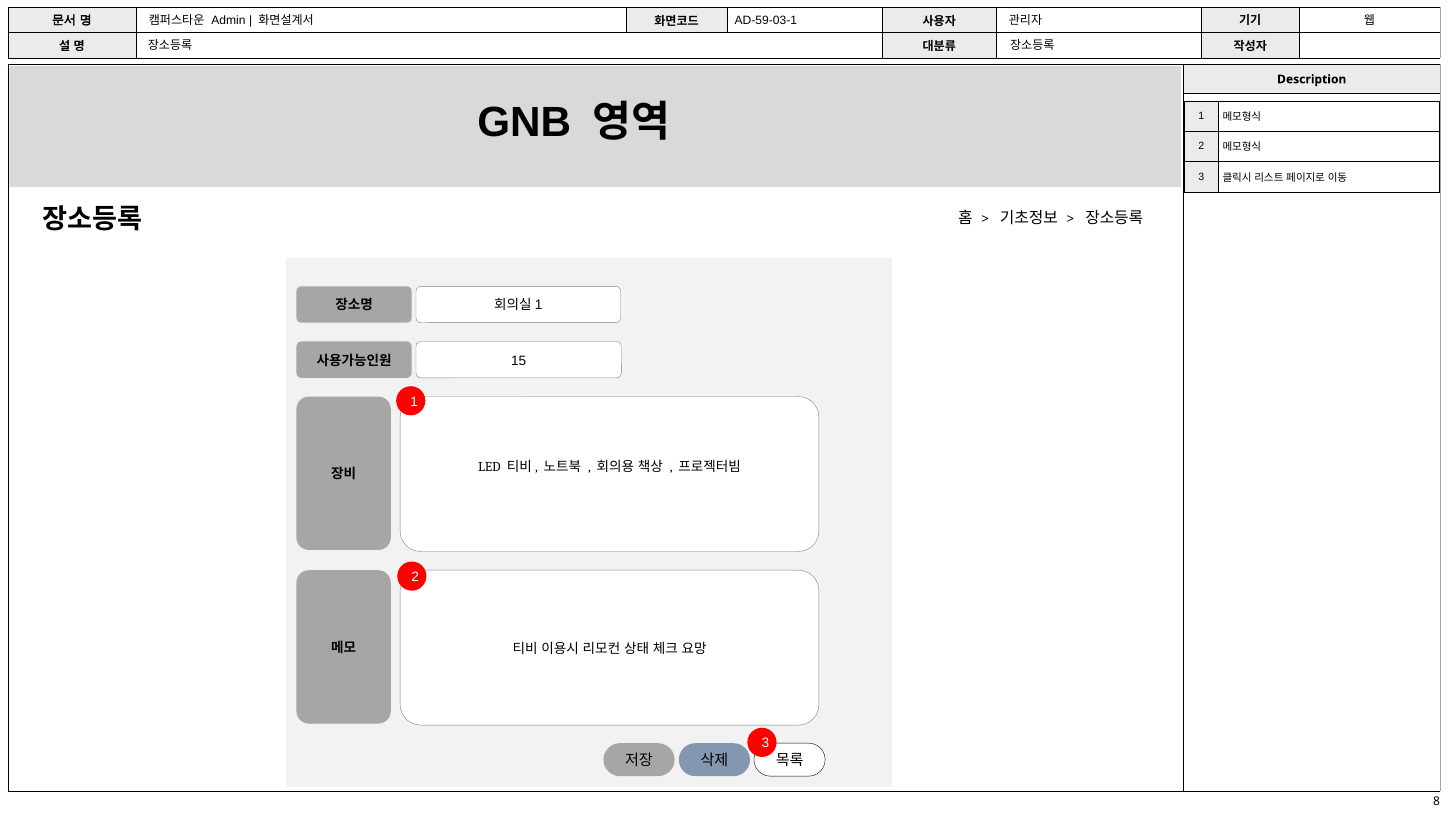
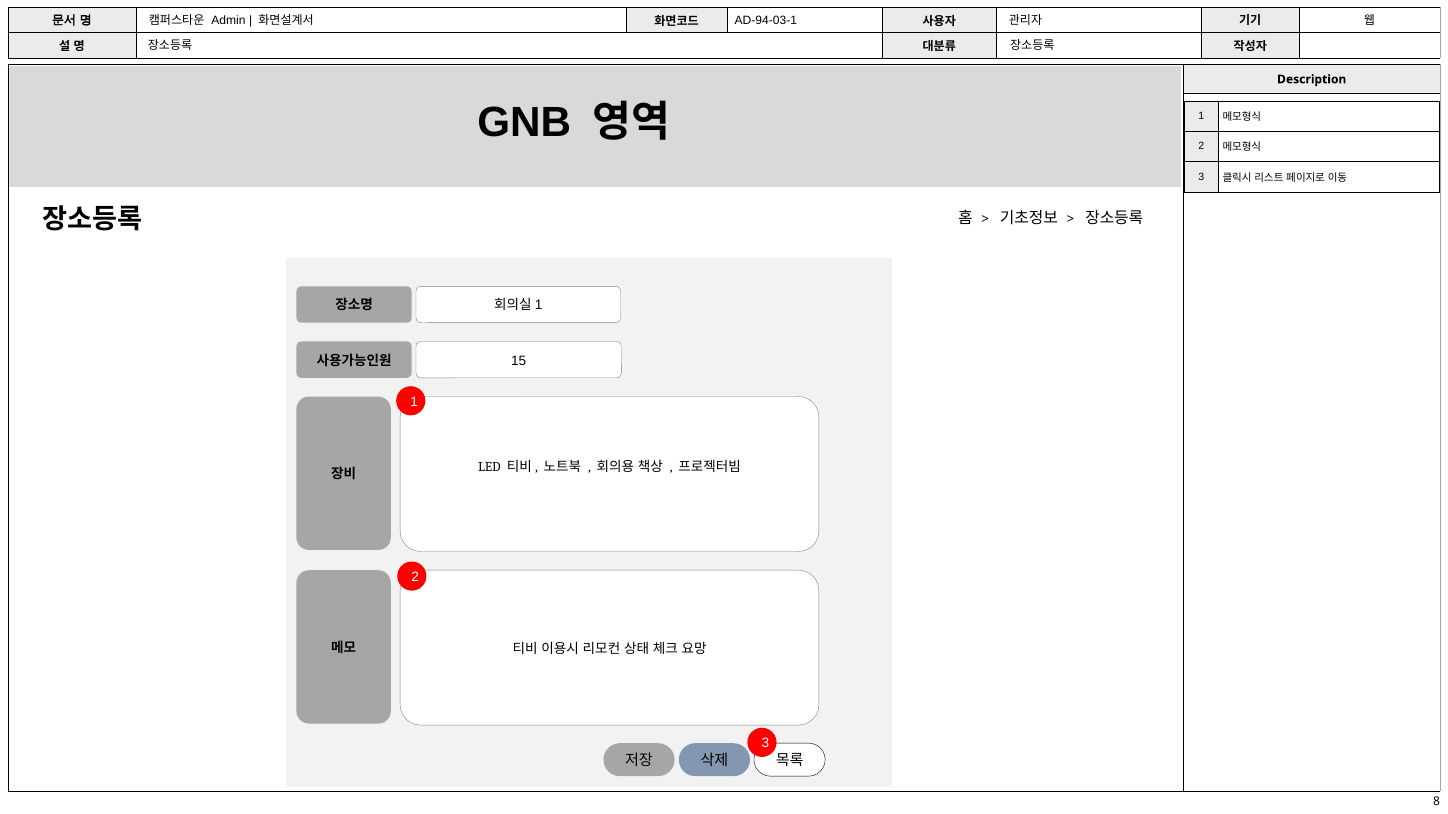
AD-59-03-1: AD-59-03-1 -> AD-94-03-1
